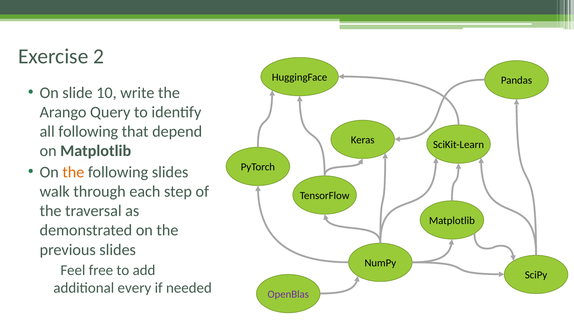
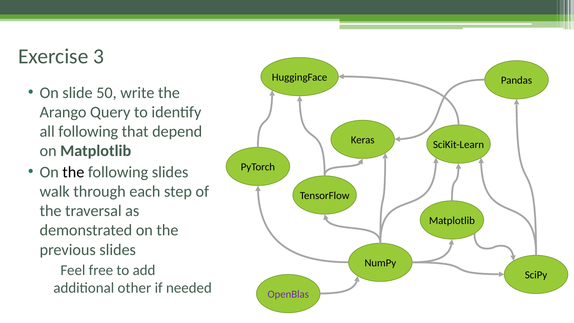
2: 2 -> 3
10: 10 -> 50
the at (73, 172) colour: orange -> black
every: every -> other
